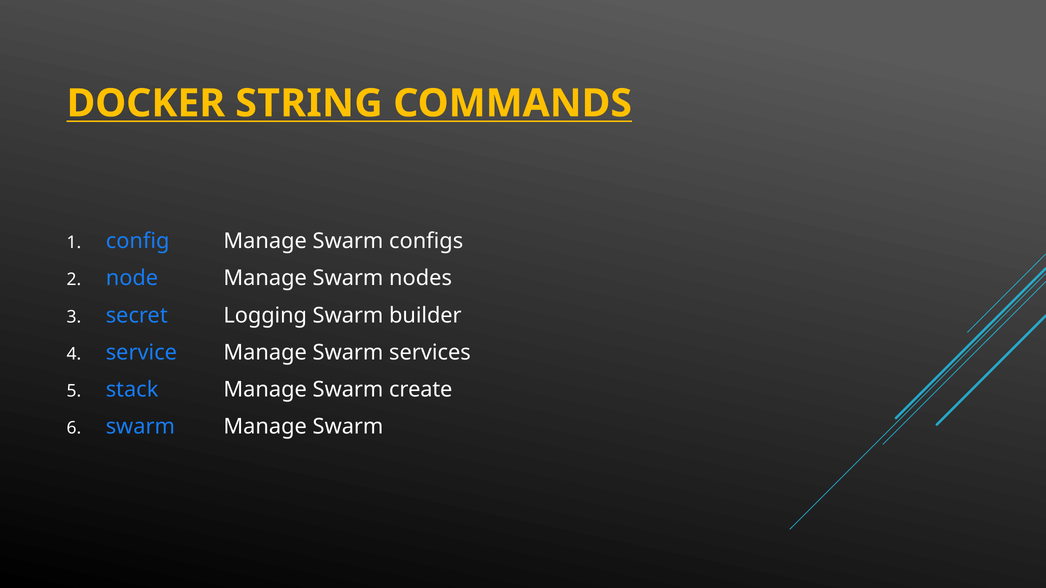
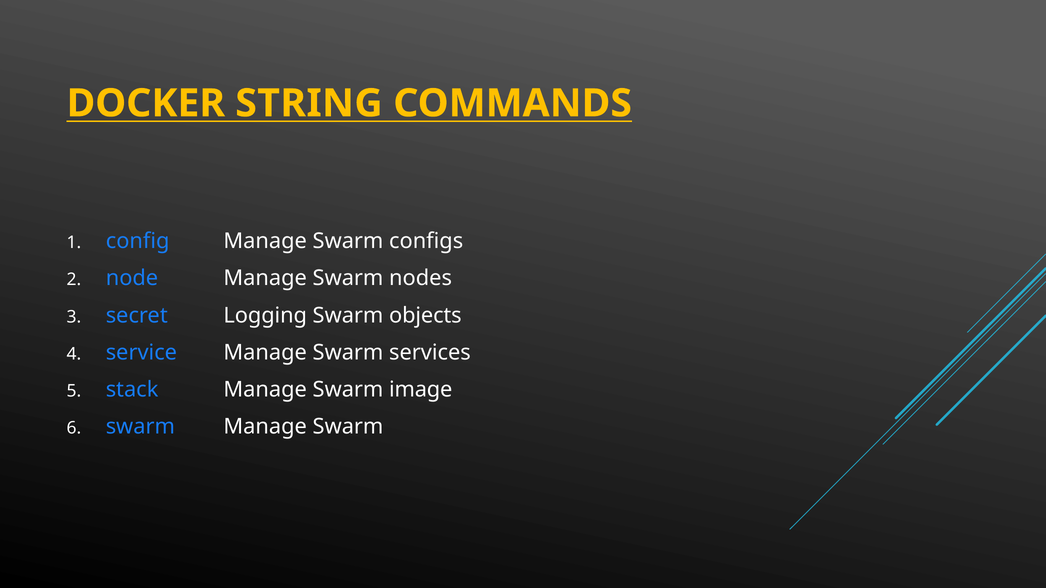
builder: builder -> objects
create: create -> image
